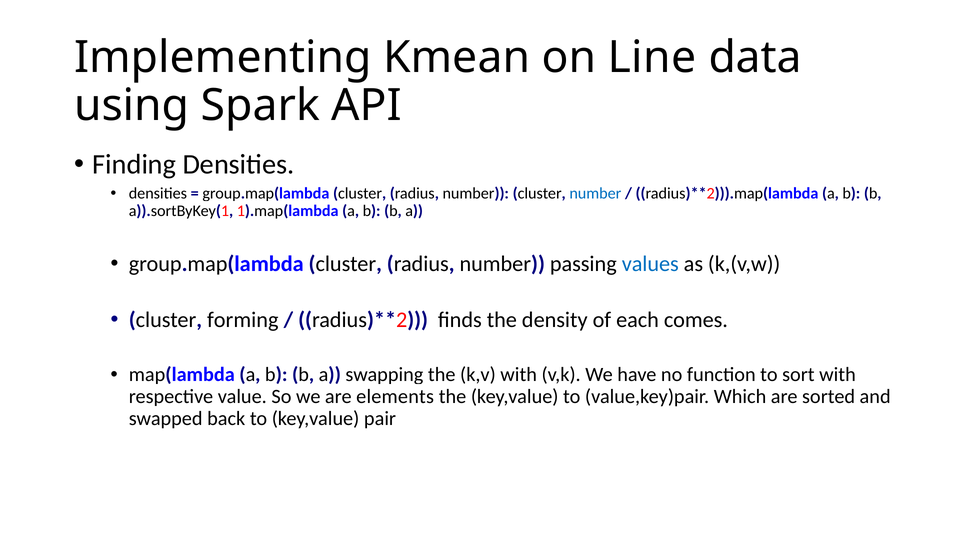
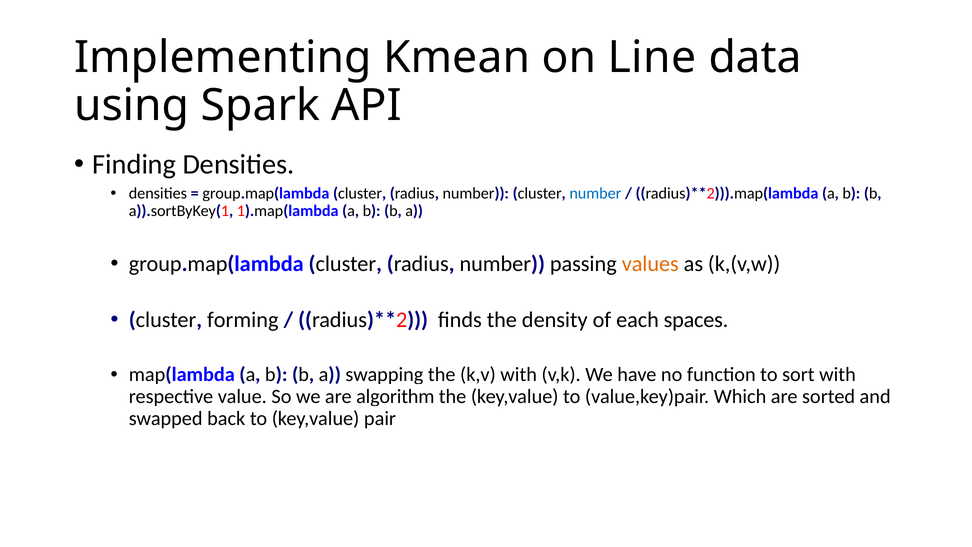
values colour: blue -> orange
comes: comes -> spaces
elements: elements -> algorithm
